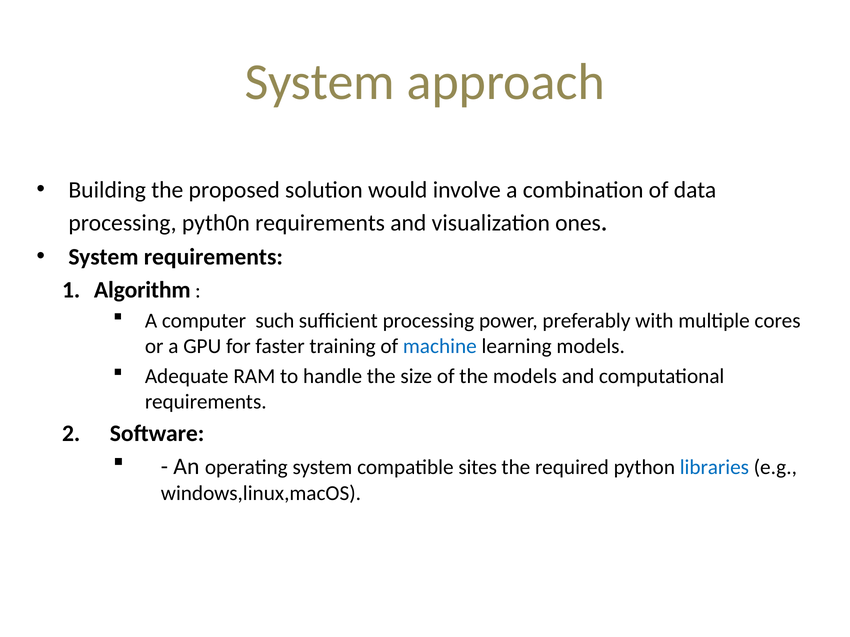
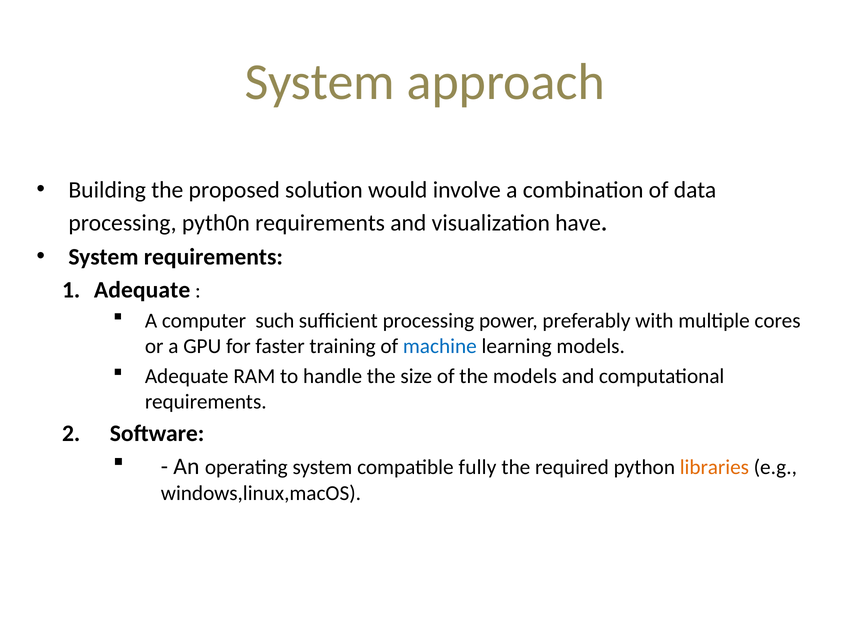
ones: ones -> have
Algorithm at (142, 290): Algorithm -> Adequate
sites: sites -> fully
libraries colour: blue -> orange
